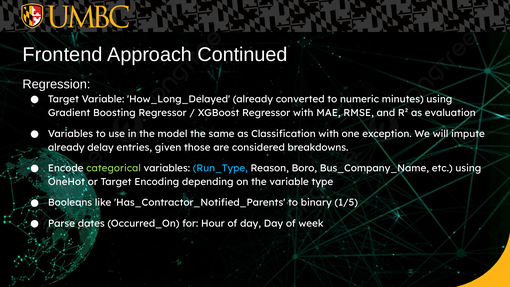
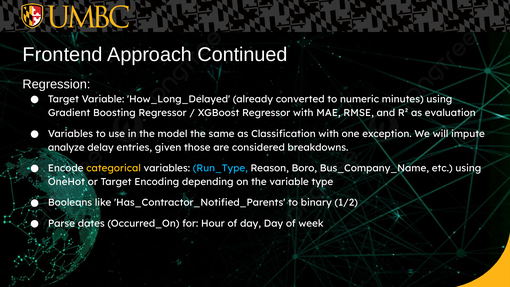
already at (66, 147): already -> analyze
categorical colour: light green -> yellow
1/5: 1/5 -> 1/2
